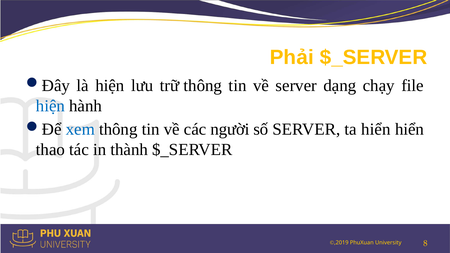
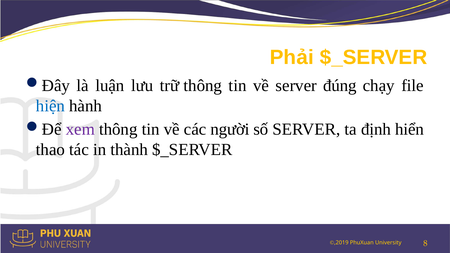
là hiện: hiện -> luận
dạng: dạng -> đúng
xem colour: blue -> purple
ta hiển: hiển -> định
